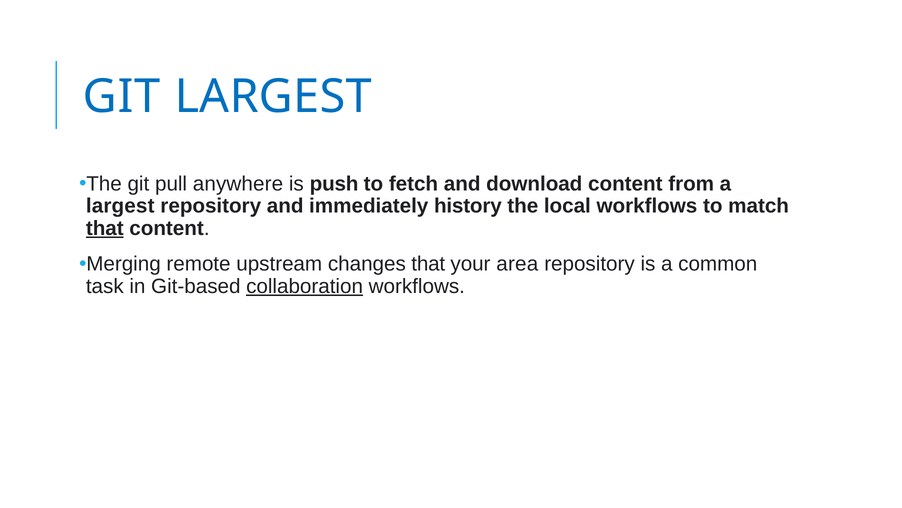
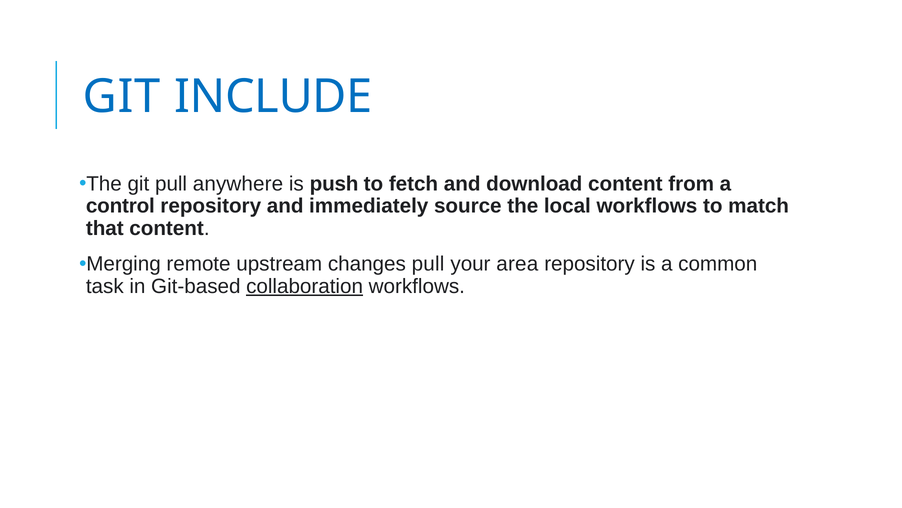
GIT LARGEST: LARGEST -> INCLUDE
largest at (120, 206): largest -> control
history: history -> source
that at (105, 228) underline: present -> none
changes that: that -> pull
